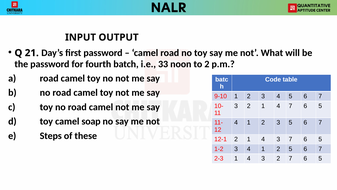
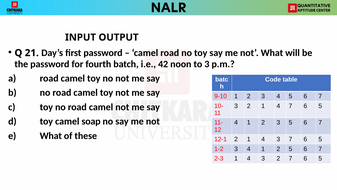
33: 33 -> 42
to 2: 2 -> 3
e Steps: Steps -> What
